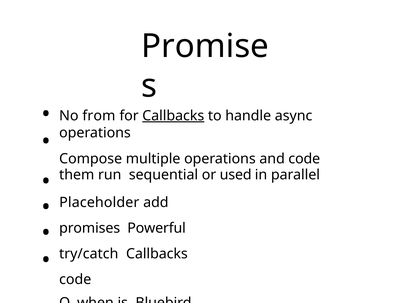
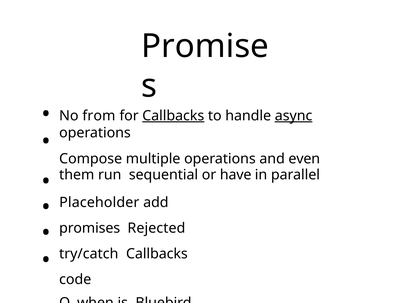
async underline: none -> present
and code: code -> even
used: used -> have
Powerful: Powerful -> Rejected
